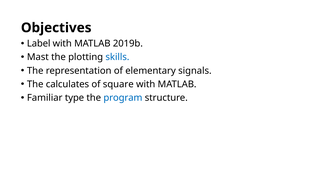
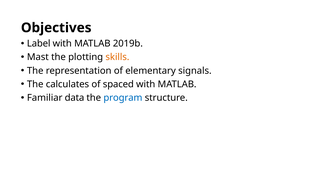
skills colour: blue -> orange
square: square -> spaced
type: type -> data
